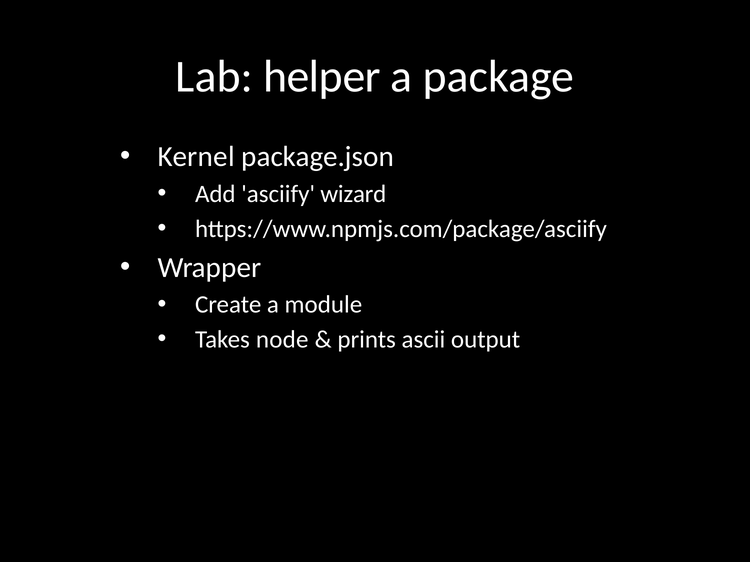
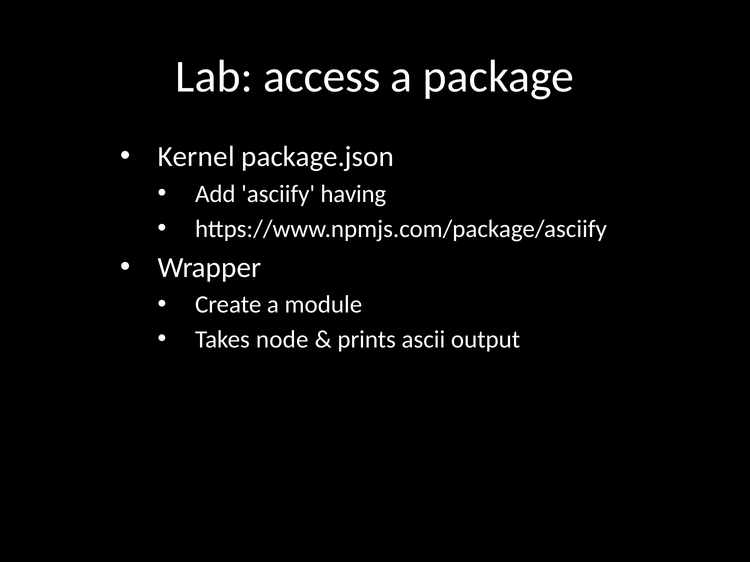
helper: helper -> access
wizard: wizard -> having
